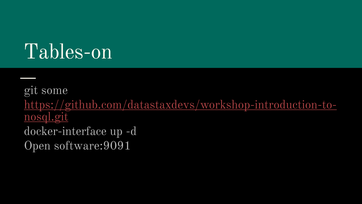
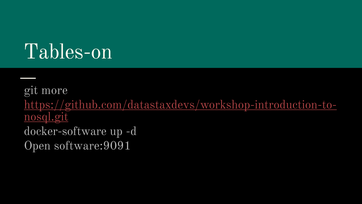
some: some -> more
docker-interface: docker-interface -> docker-software
